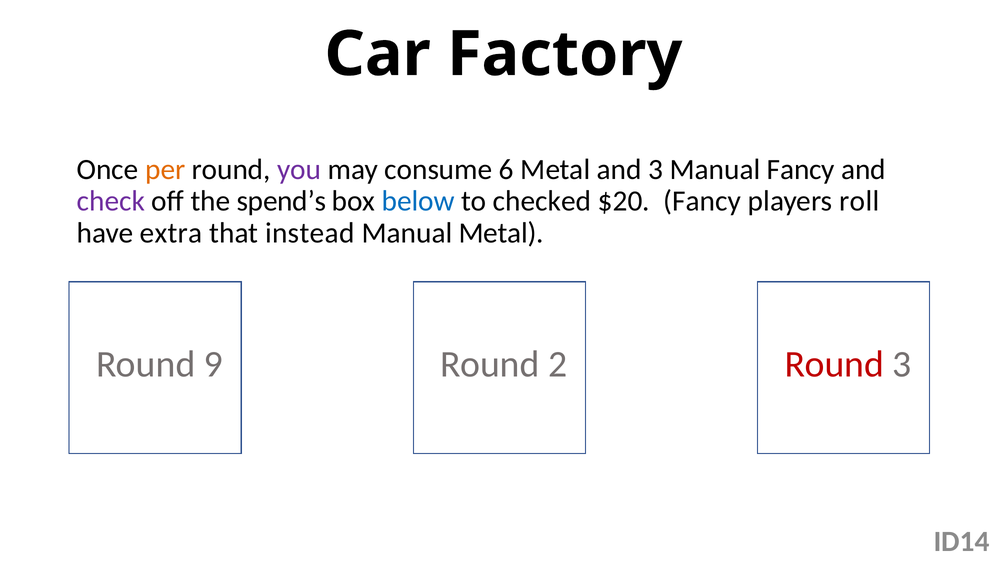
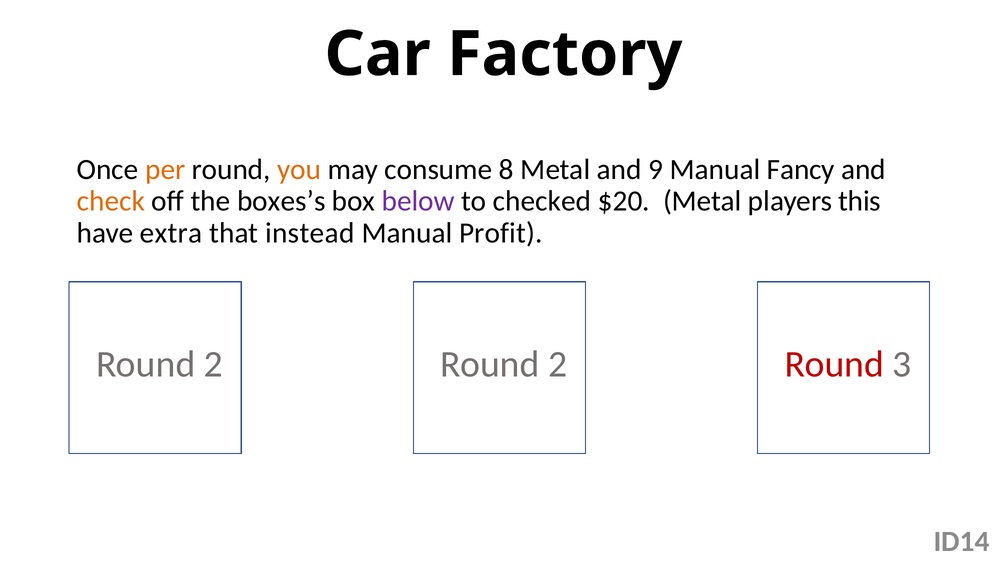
you colour: purple -> orange
6: 6 -> 8
and 3: 3 -> 9
check colour: purple -> orange
spend’s: spend’s -> boxes’s
below colour: blue -> purple
$20 Fancy: Fancy -> Metal
roll: roll -> this
Manual Metal: Metal -> Profit
9 at (213, 364): 9 -> 2
